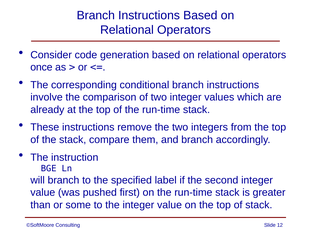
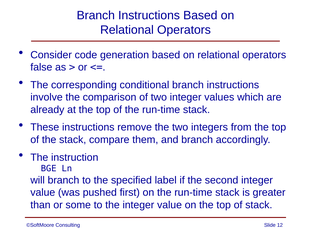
once: once -> false
